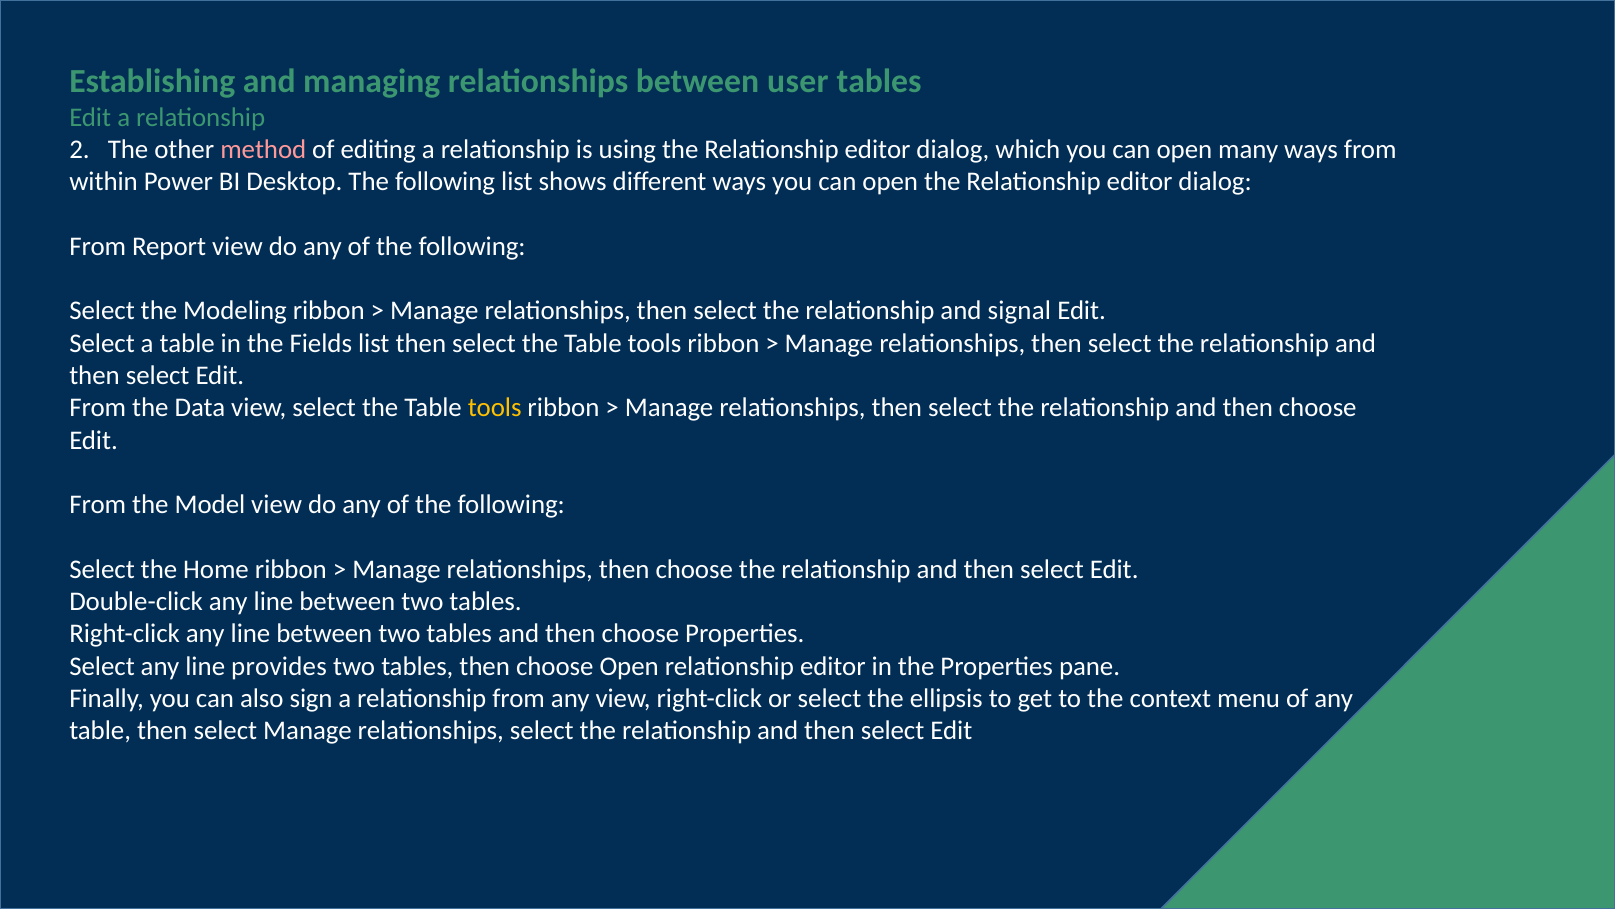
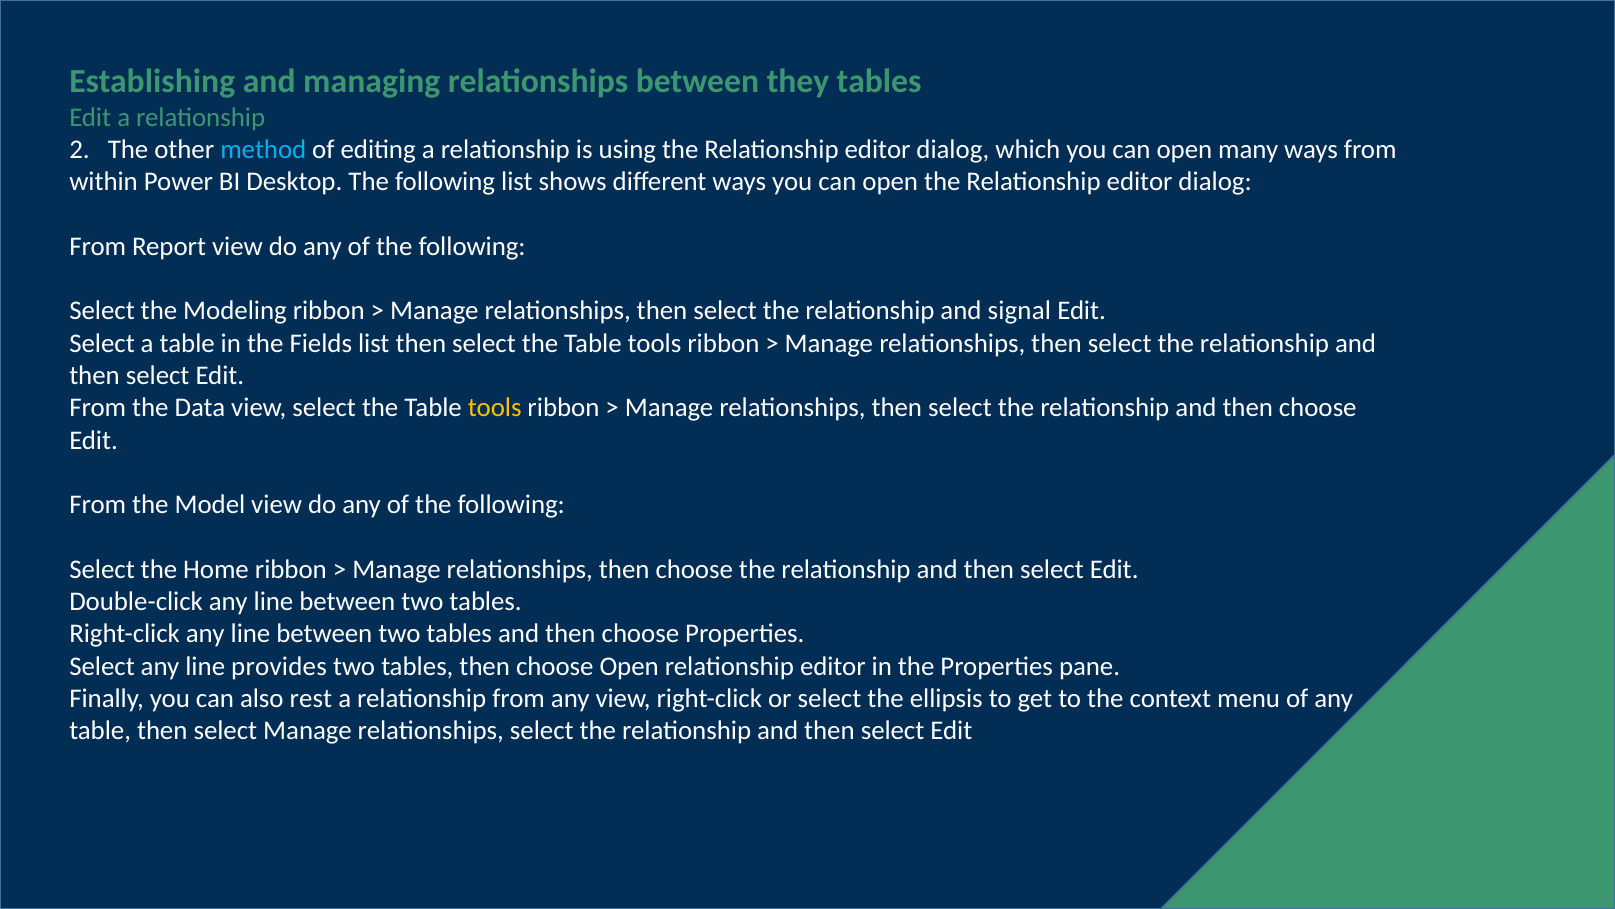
user: user -> they
method colour: pink -> light blue
sign: sign -> rest
